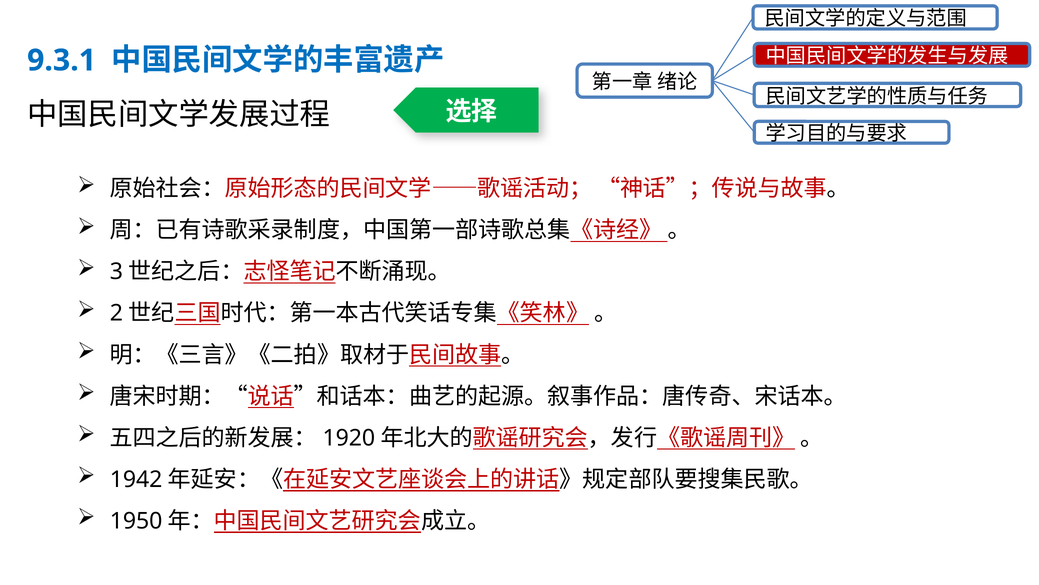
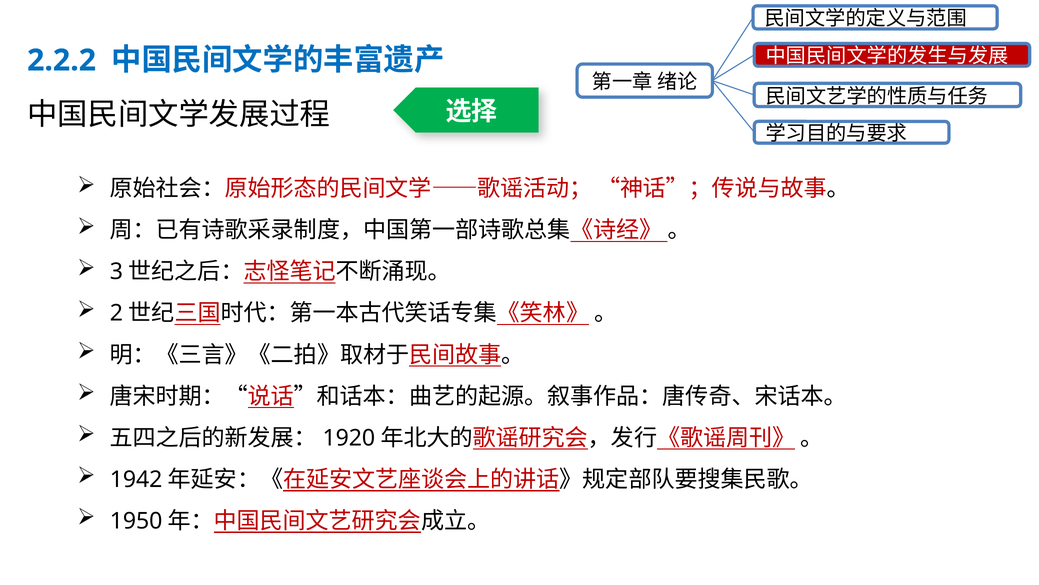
9.3.1: 9.3.1 -> 2.2.2
